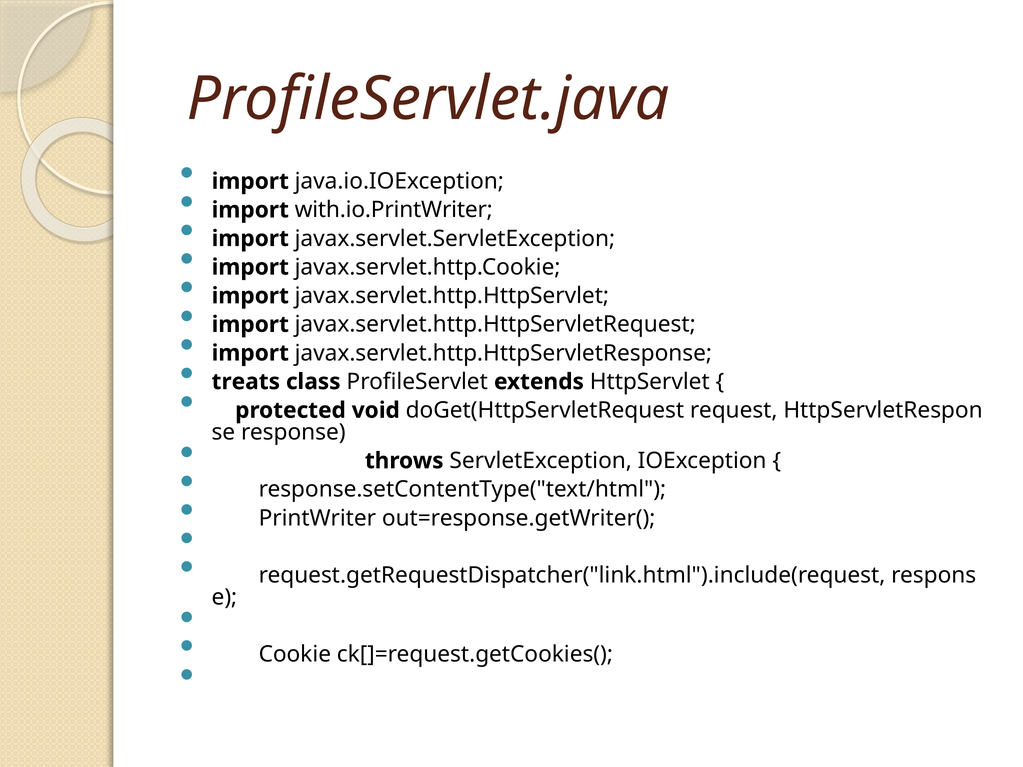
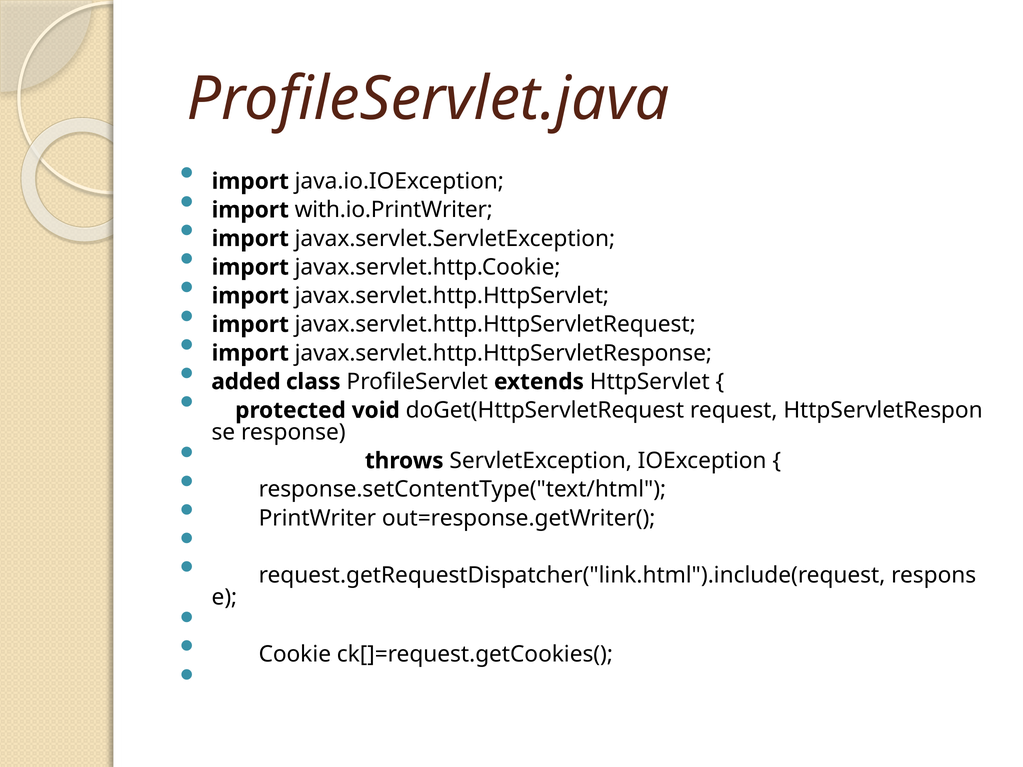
treats: treats -> added
